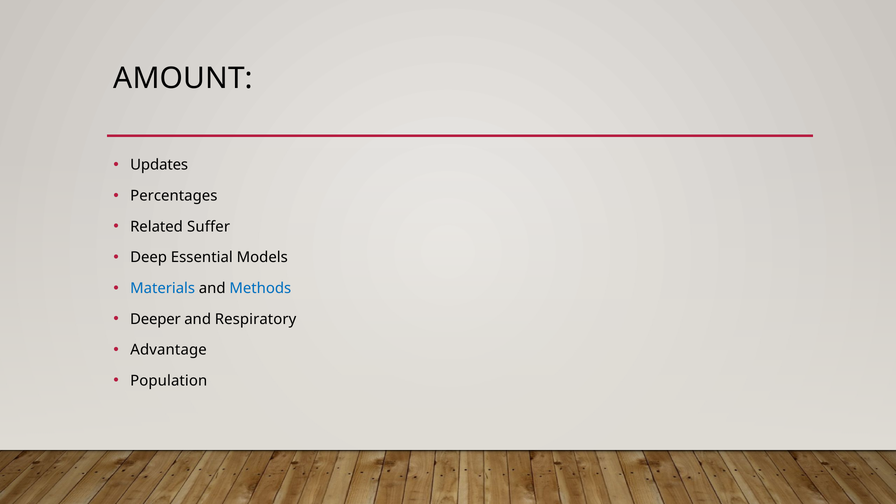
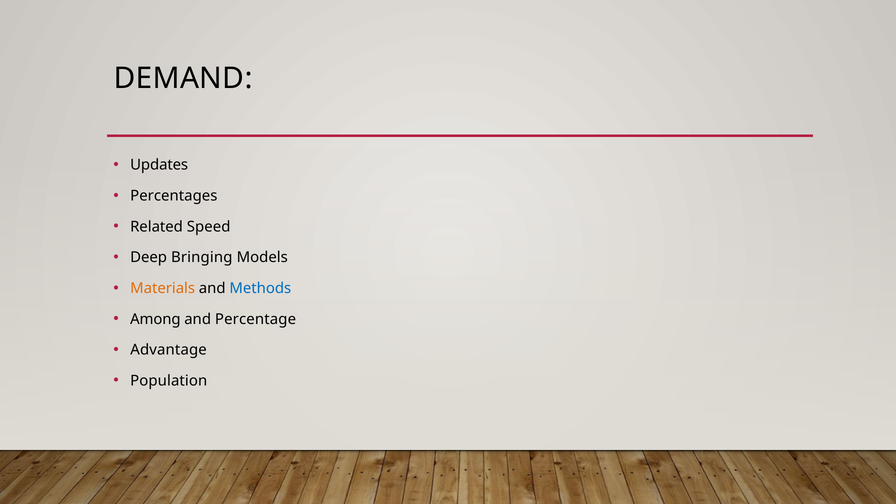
AMOUNT: AMOUNT -> DEMAND
Suffer: Suffer -> Speed
Essential: Essential -> Bringing
Materials colour: blue -> orange
Deeper: Deeper -> Among
Respiratory: Respiratory -> Percentage
